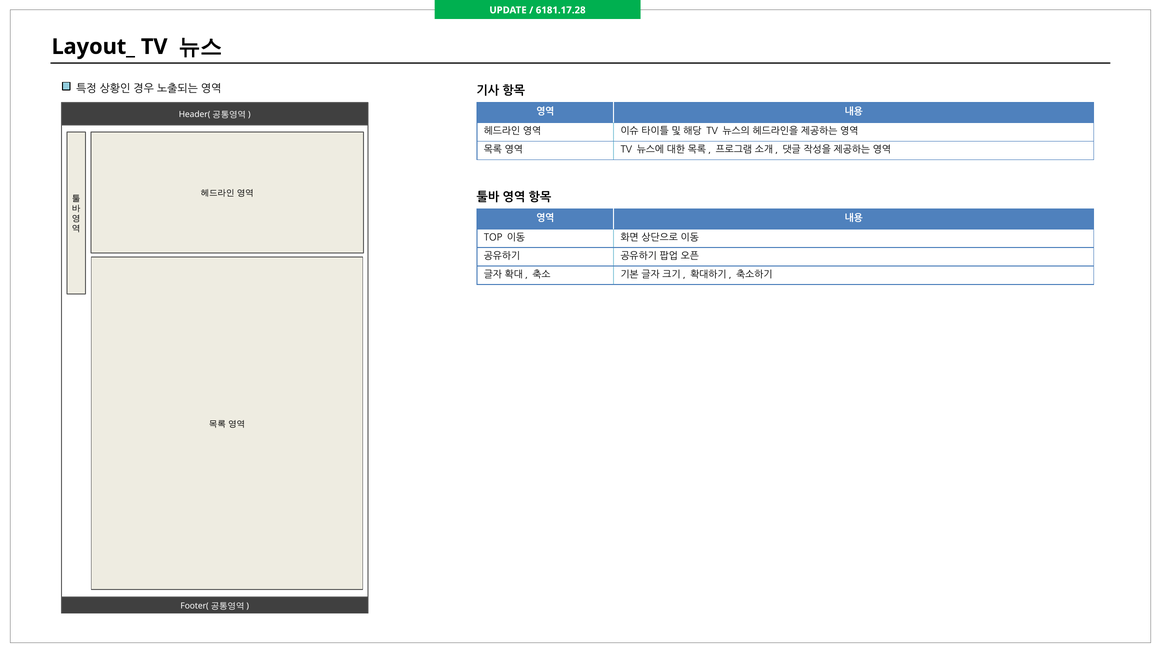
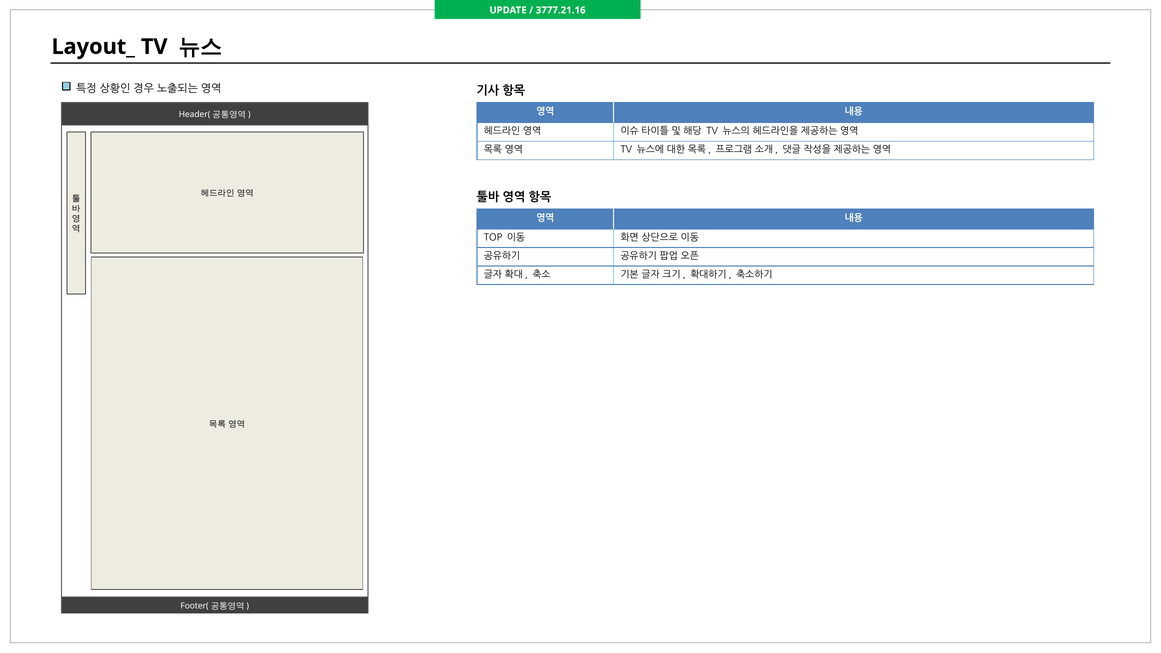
6181.17.28: 6181.17.28 -> 3777.21.16
